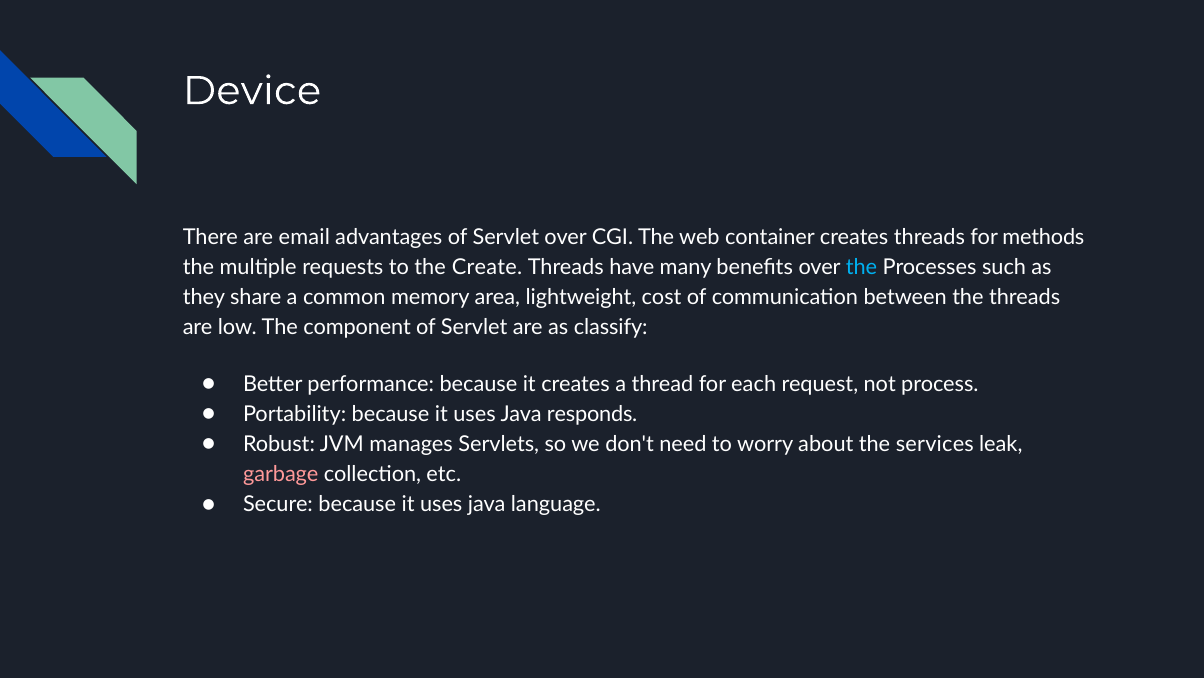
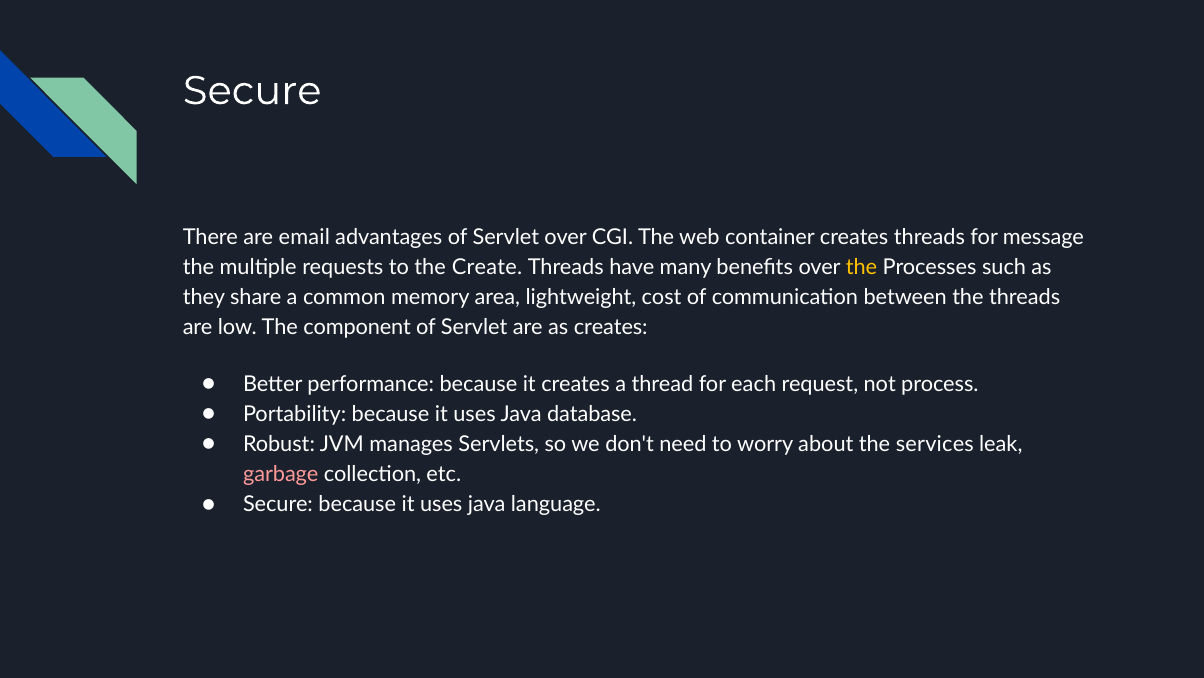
Device at (252, 91): Device -> Secure
methods: methods -> message
the at (861, 267) colour: light blue -> yellow
as classify: classify -> creates
responds: responds -> database
